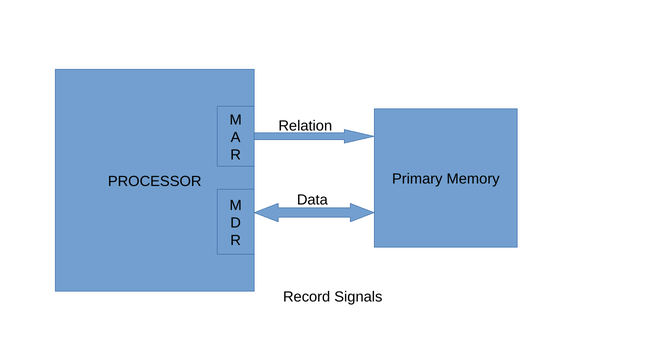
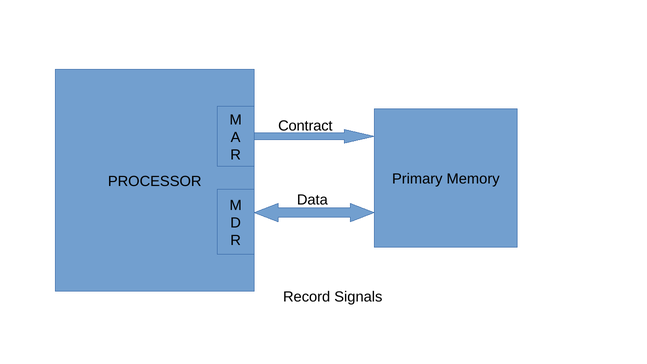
Relation: Relation -> Contract
